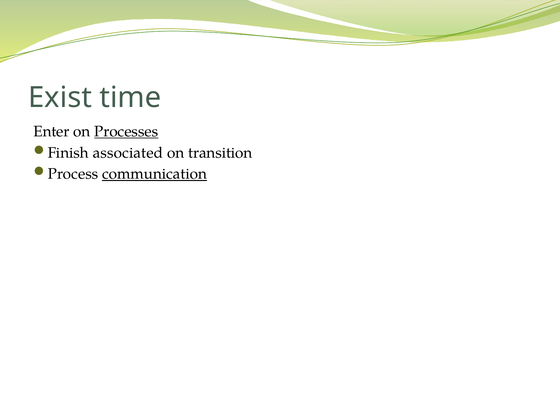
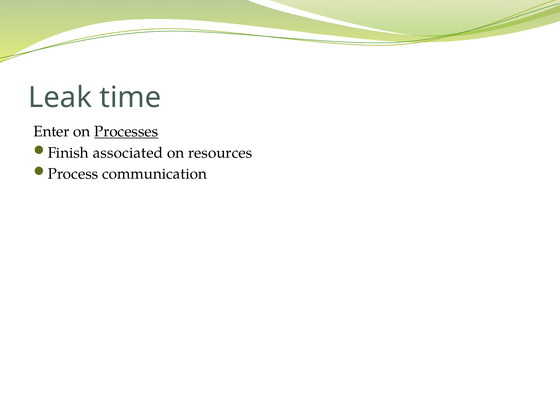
Exist: Exist -> Leak
transition: transition -> resources
communication underline: present -> none
